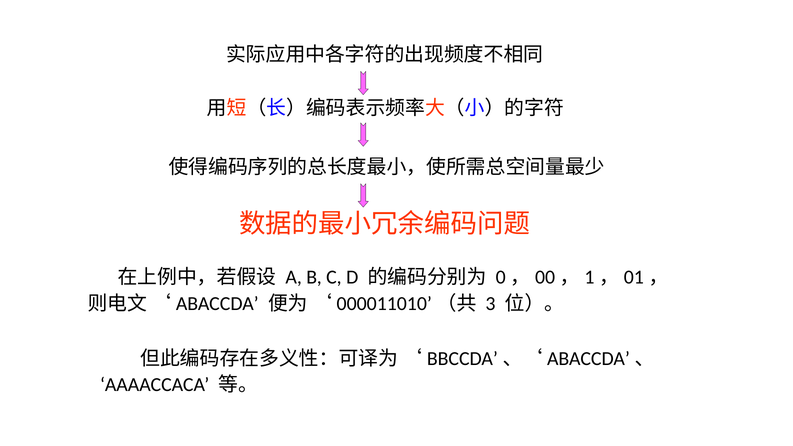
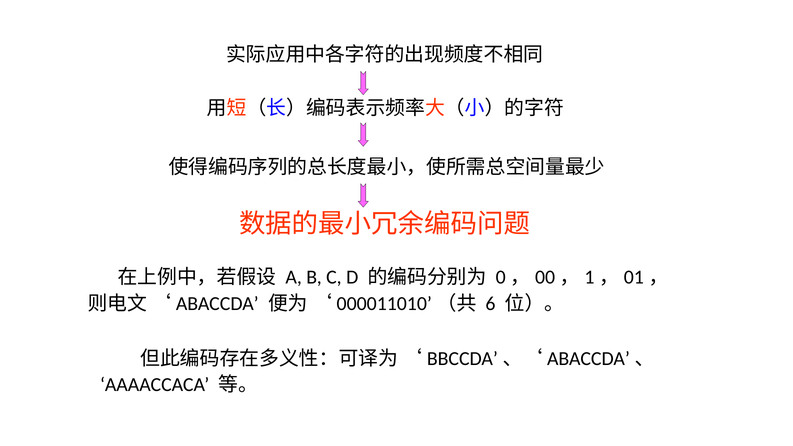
3: 3 -> 6
